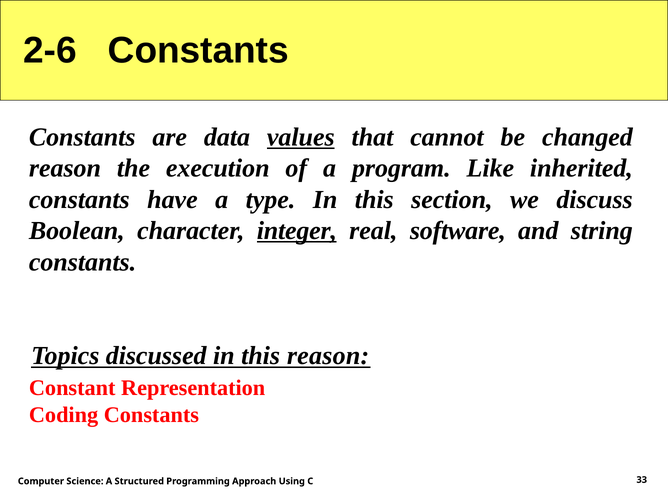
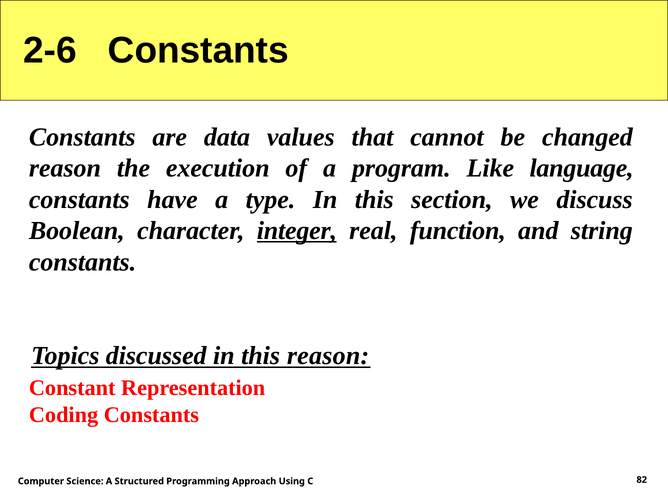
values underline: present -> none
inherited: inherited -> language
software: software -> function
33: 33 -> 82
